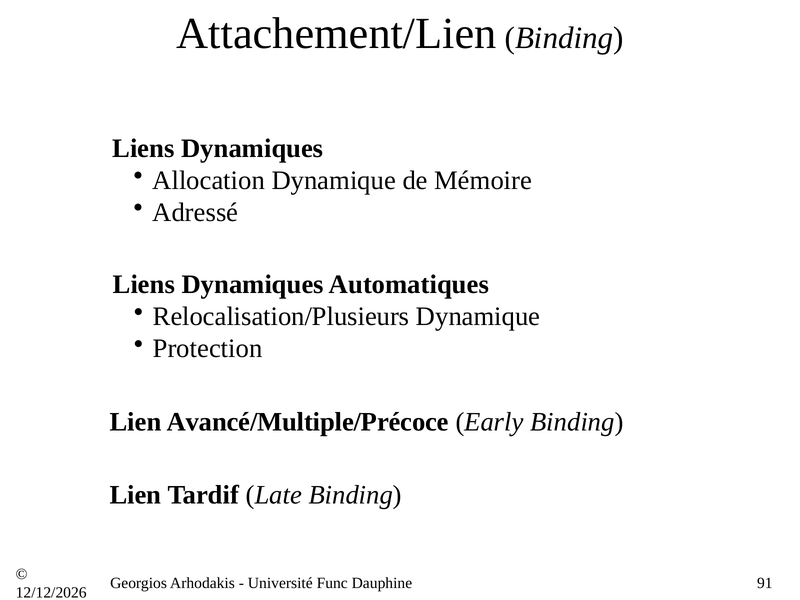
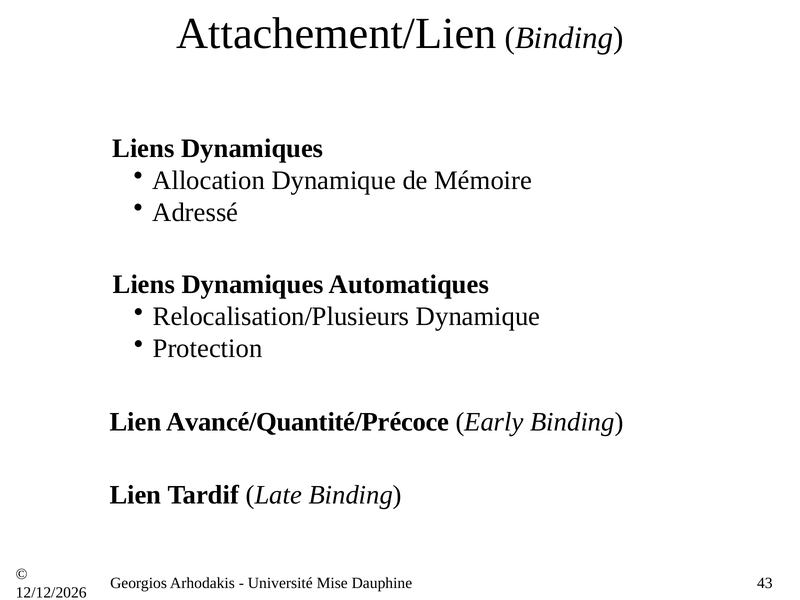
Avancé/Multiple/Précoce: Avancé/Multiple/Précoce -> Avancé/Quantité/Précoce
Func: Func -> Mise
91: 91 -> 43
